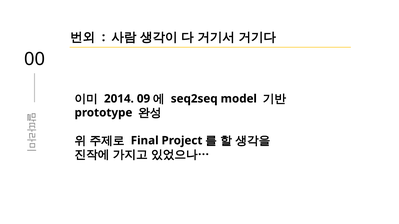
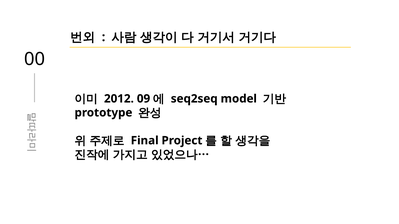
2014: 2014 -> 2012
